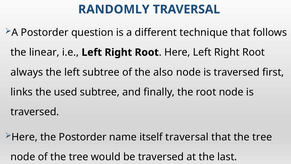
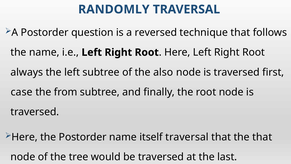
different: different -> reversed
the linear: linear -> name
links: links -> case
used: used -> from
that the tree: tree -> that
